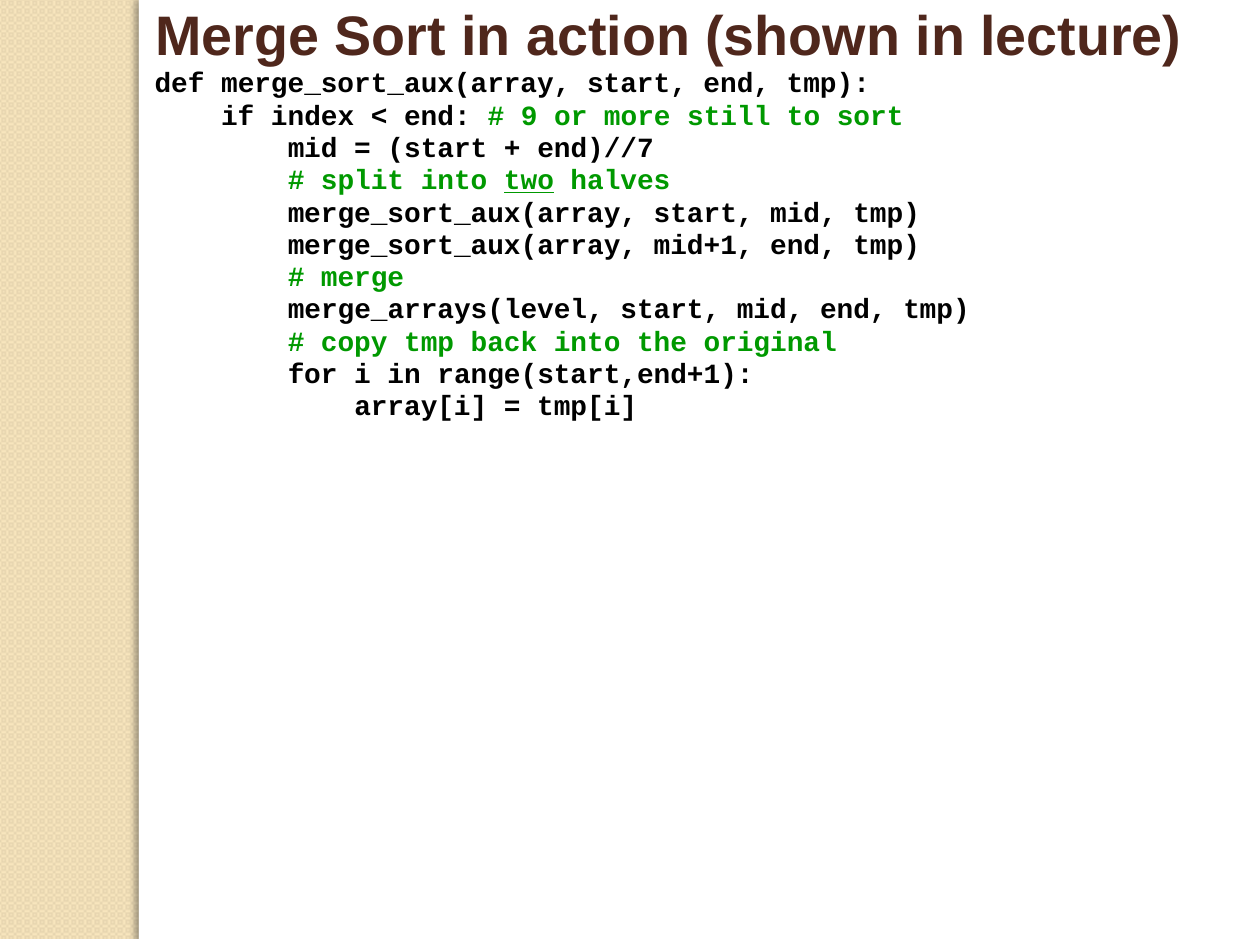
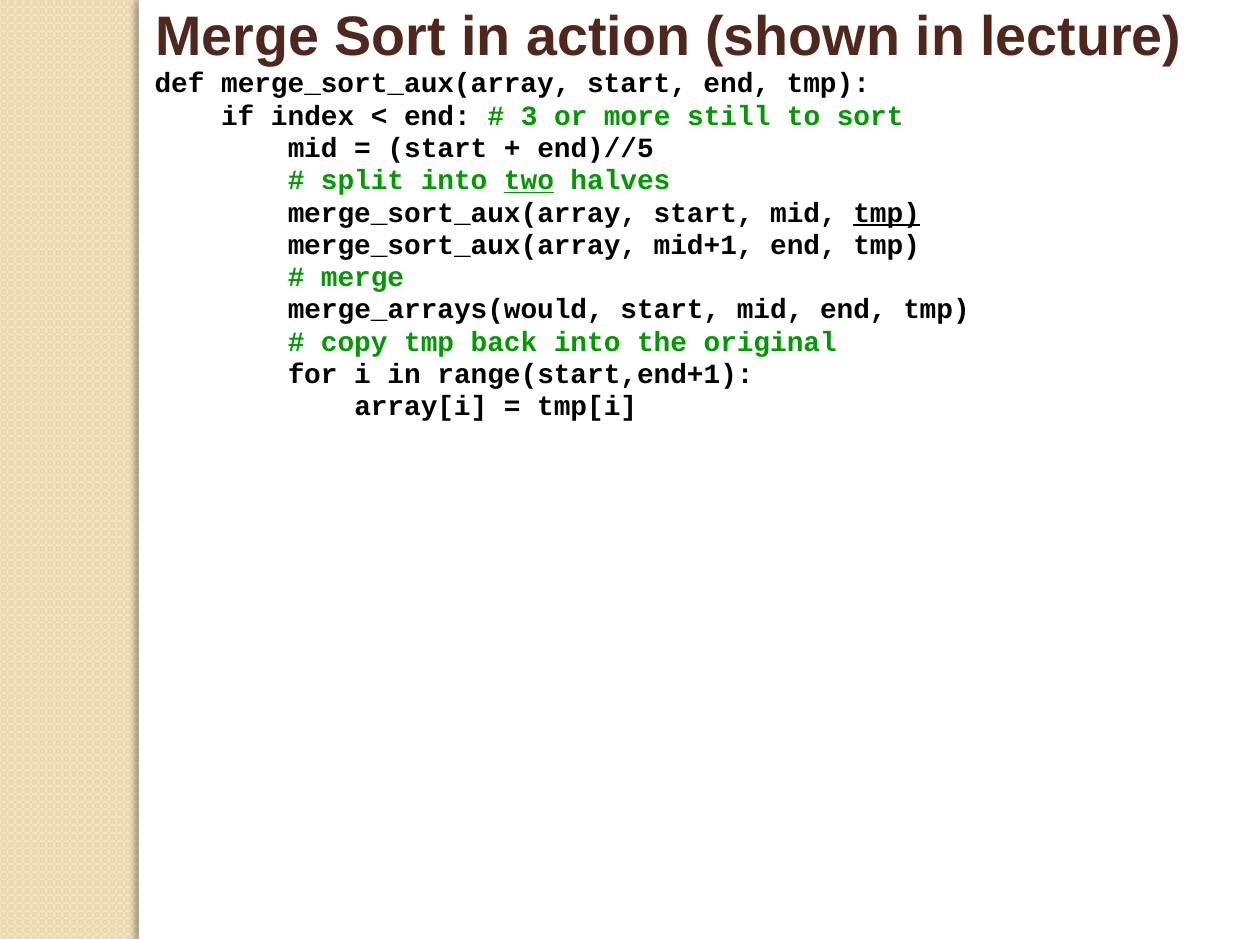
9: 9 -> 3
end)//7: end)//7 -> end)//5
tmp at (887, 213) underline: none -> present
merge_arrays(level: merge_arrays(level -> merge_arrays(would
